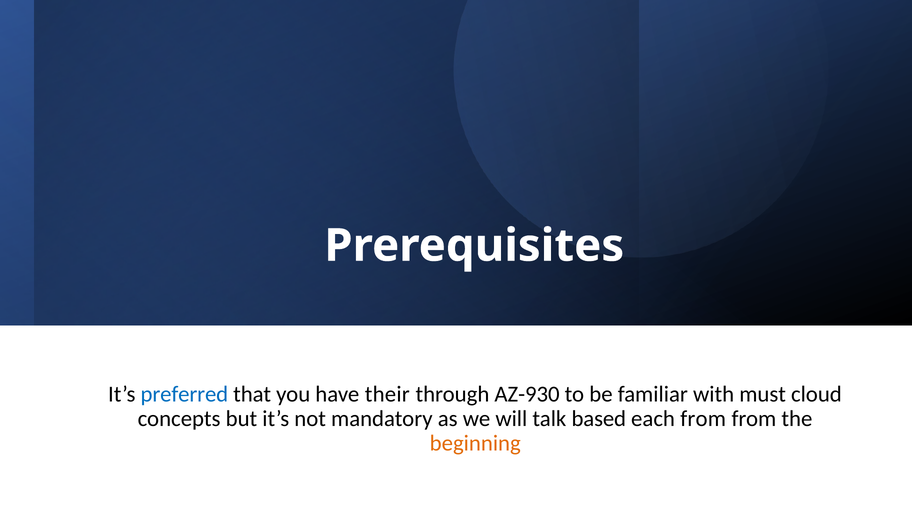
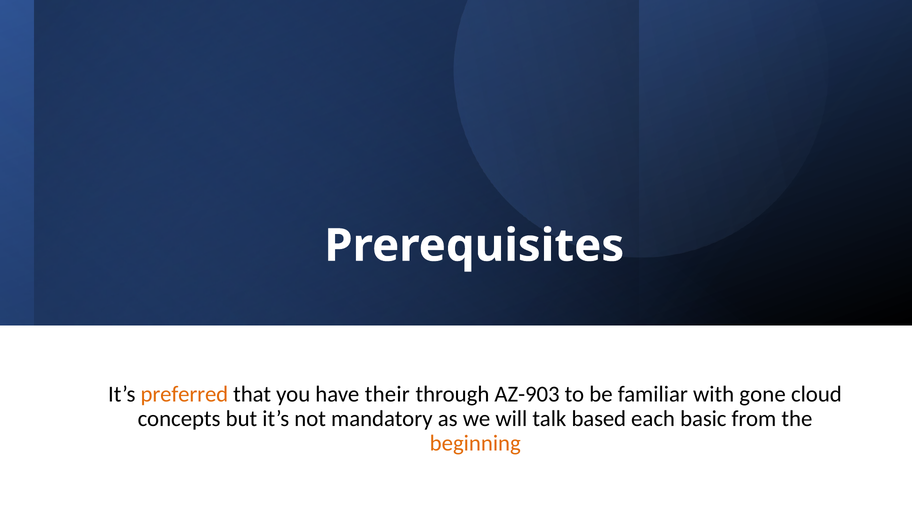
preferred colour: blue -> orange
AZ-930: AZ-930 -> AZ-903
must: must -> gone
each from: from -> basic
